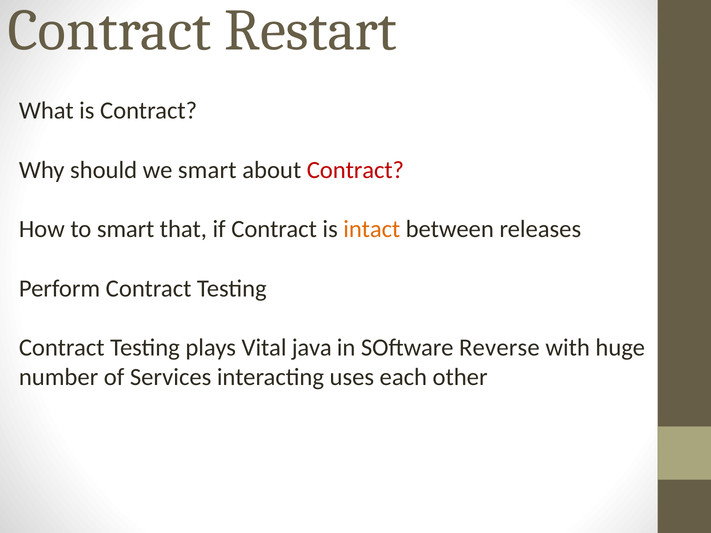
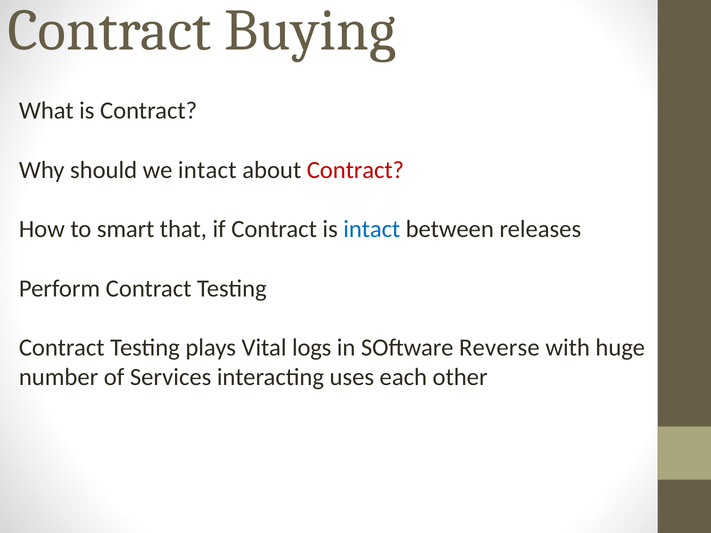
Restart: Restart -> Buying
we smart: smart -> intact
intact at (372, 229) colour: orange -> blue
java: java -> logs
